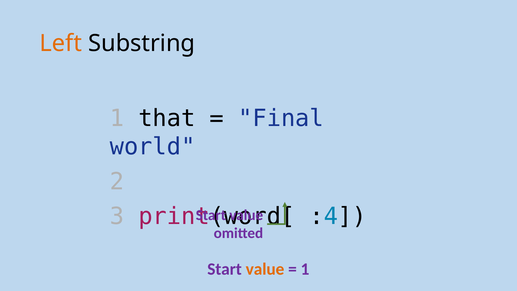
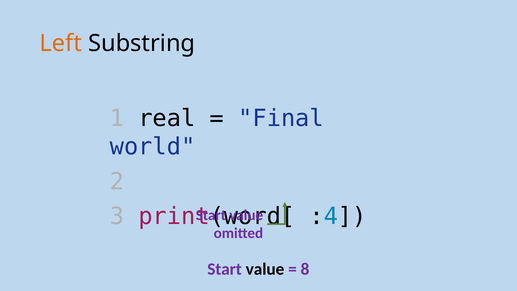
that: that -> real
value at (265, 269) colour: orange -> black
1 at (305, 269): 1 -> 8
